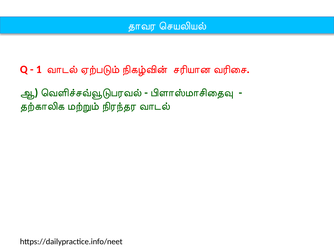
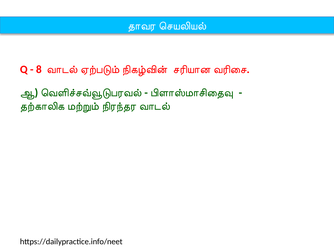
1: 1 -> 8
